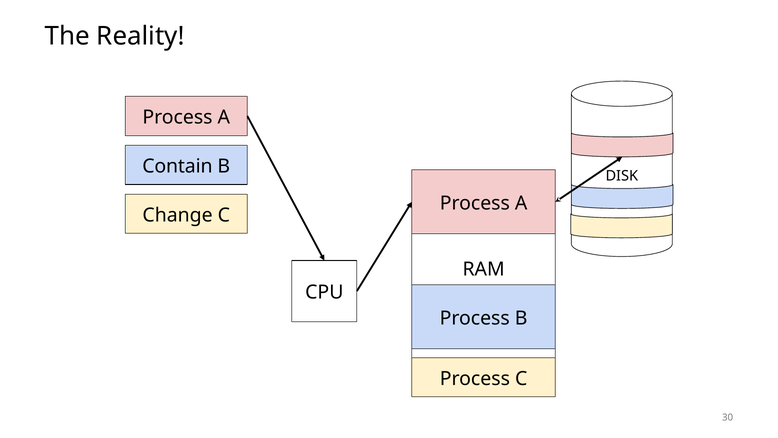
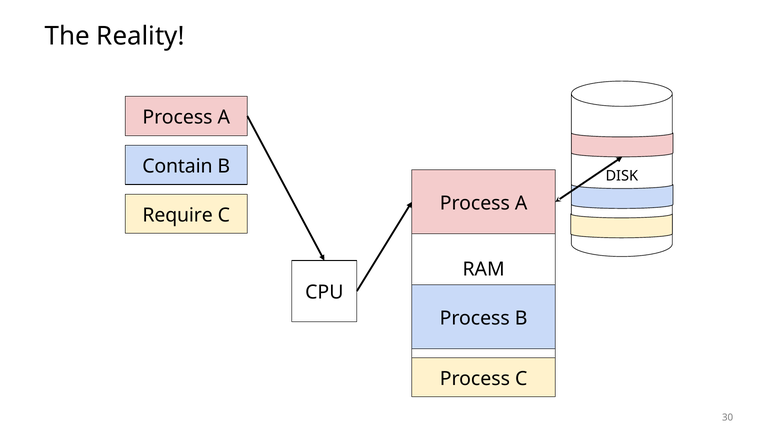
Change: Change -> Require
